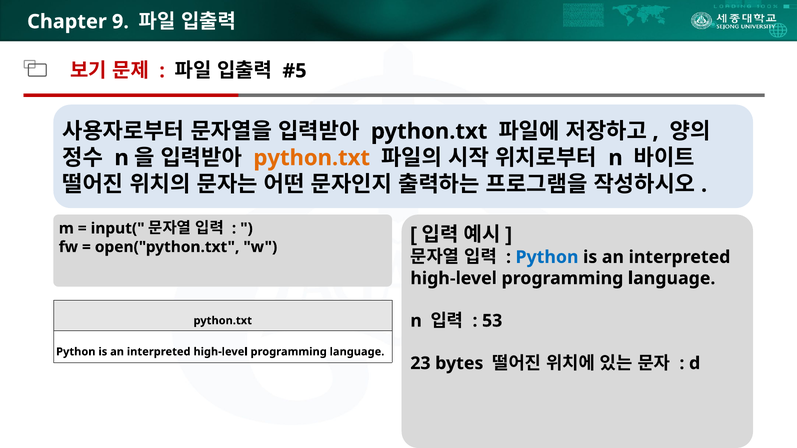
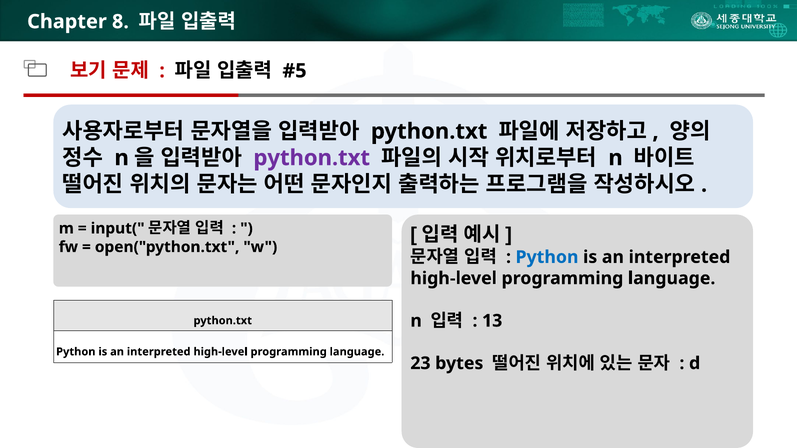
9: 9 -> 8
python.txt at (312, 158) colour: orange -> purple
53: 53 -> 13
